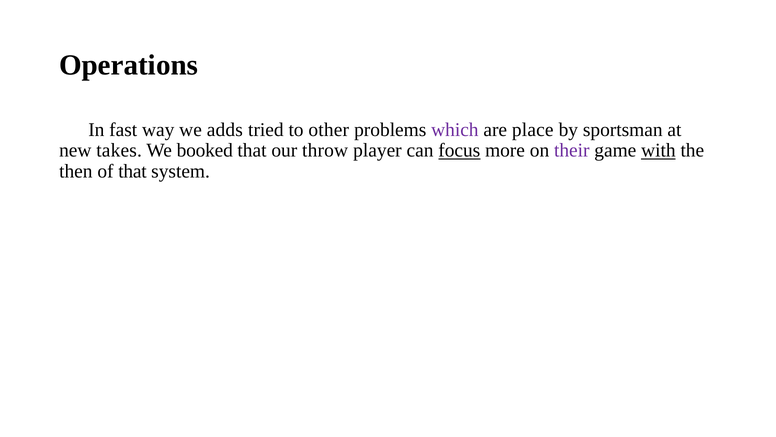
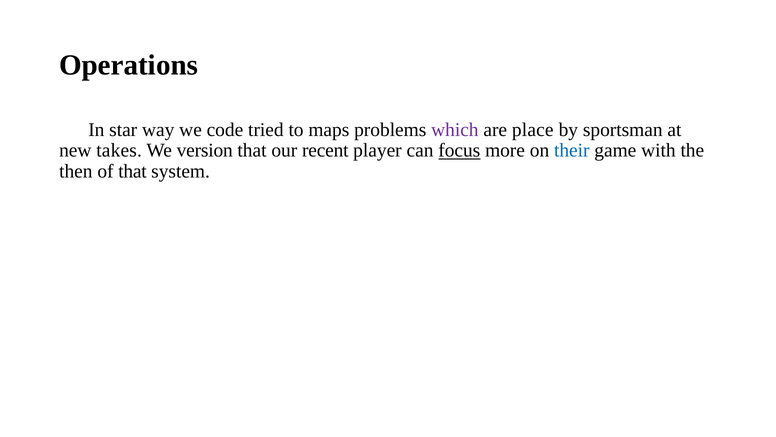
fast: fast -> star
adds: adds -> code
other: other -> maps
booked: booked -> version
throw: throw -> recent
their colour: purple -> blue
with underline: present -> none
